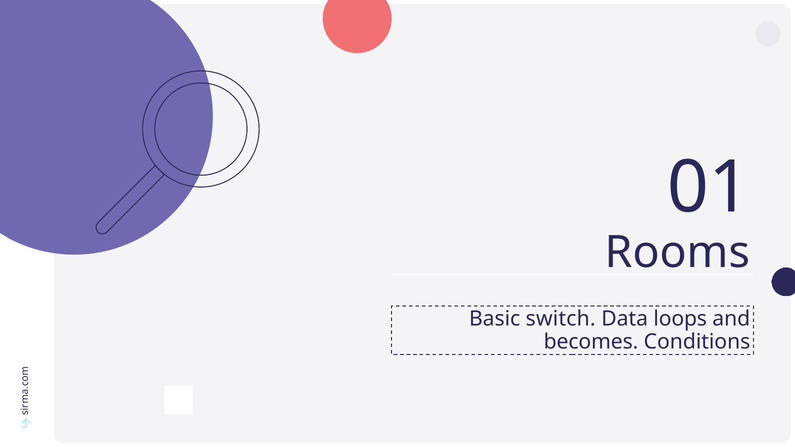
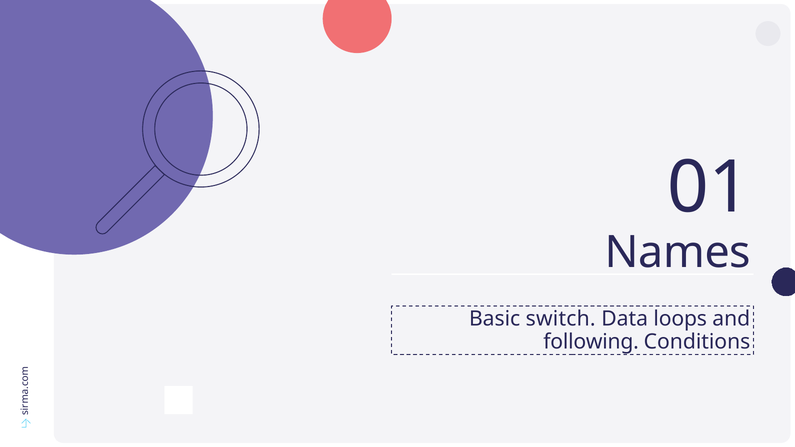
Rooms: Rooms -> Names
becomes: becomes -> following
